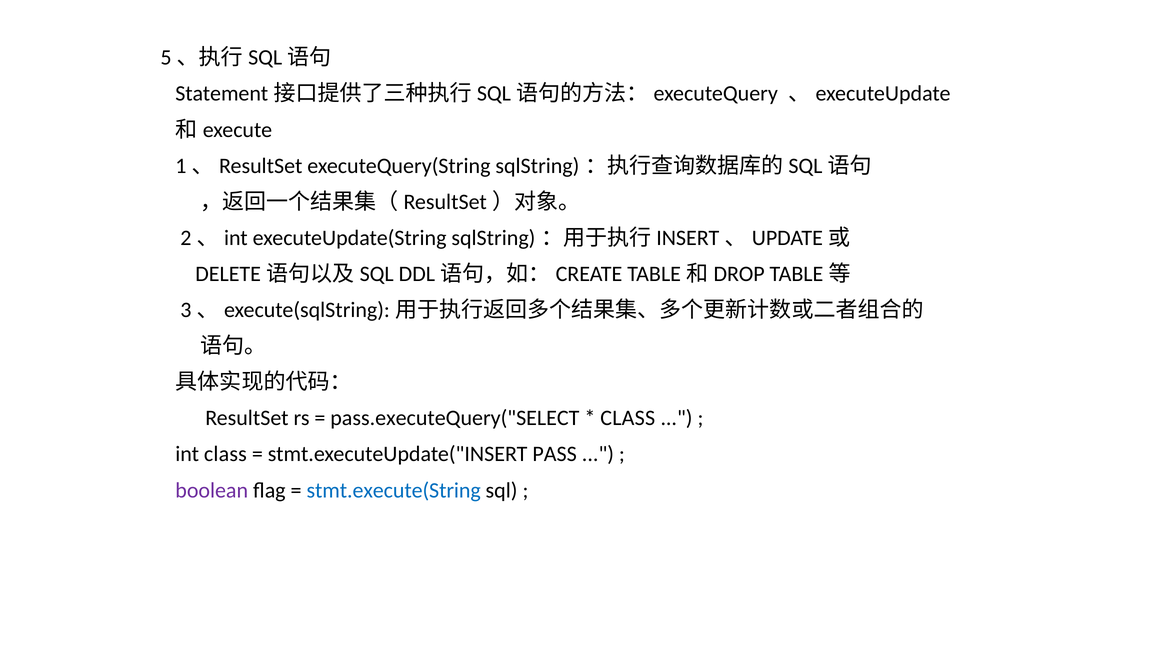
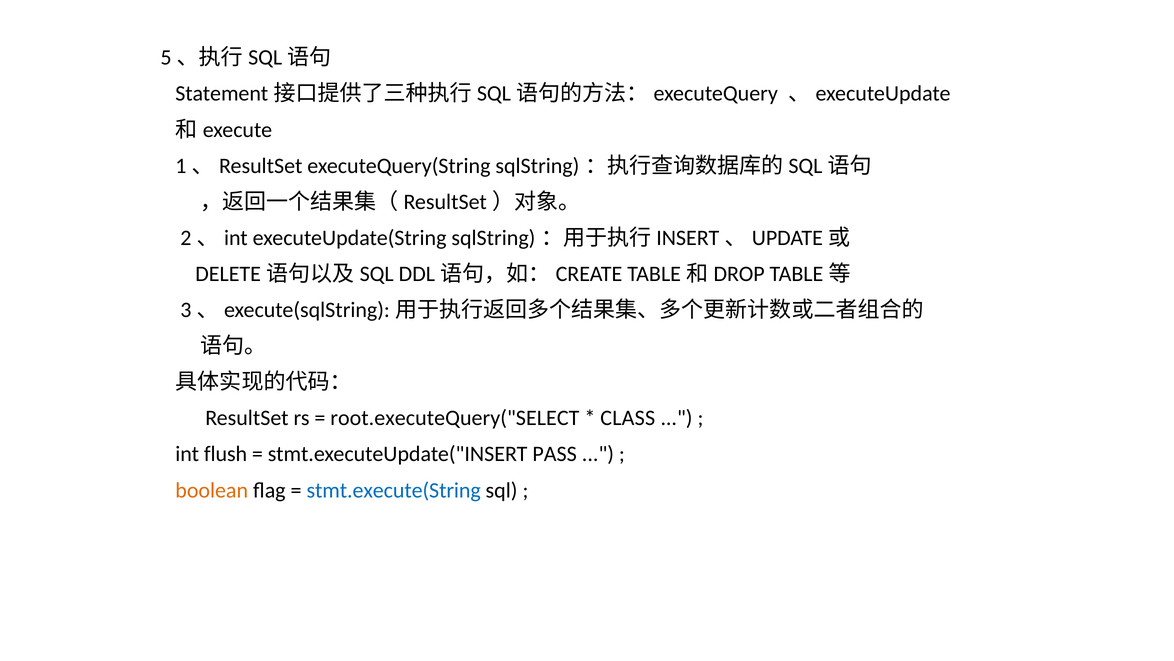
pass.executeQuery("SELECT: pass.executeQuery("SELECT -> root.executeQuery("SELECT
int class: class -> flush
boolean colour: purple -> orange
